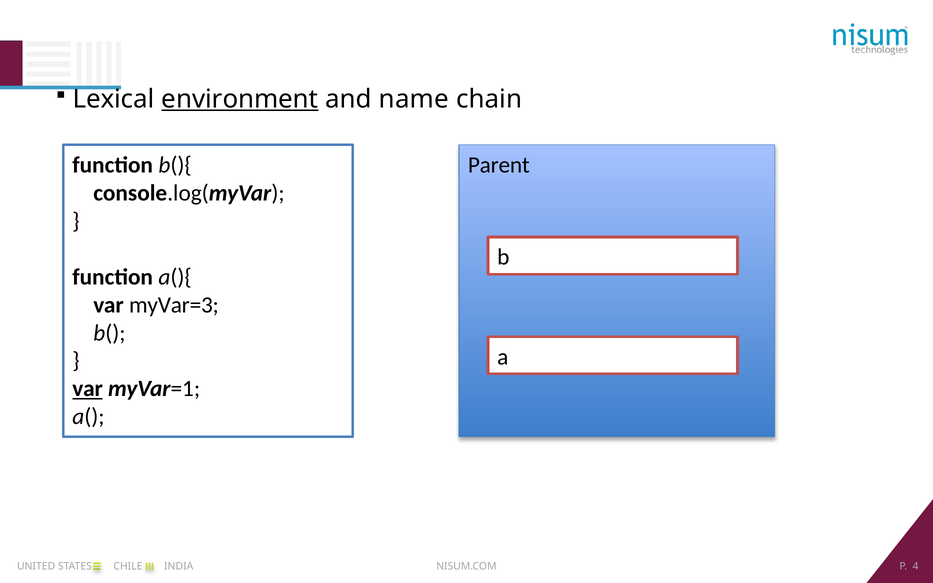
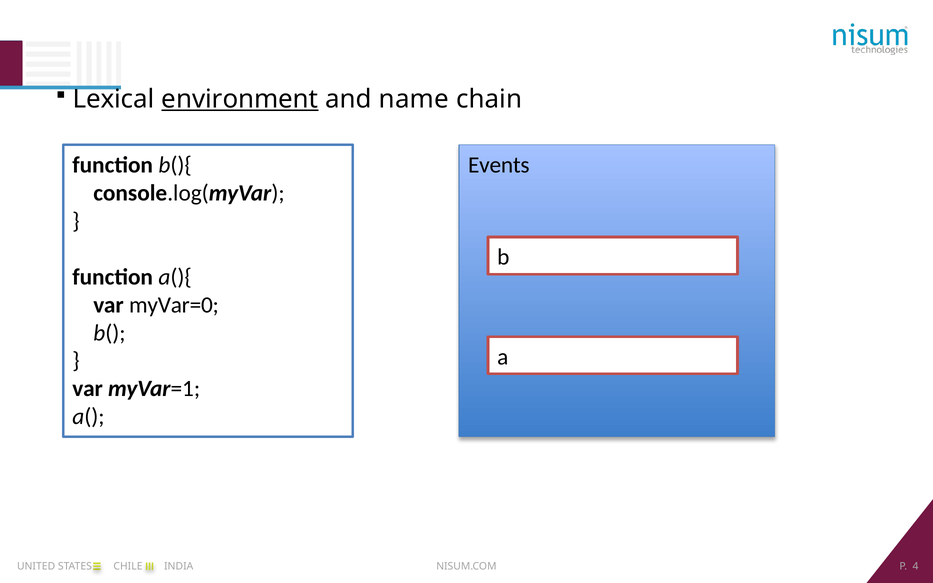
Parent: Parent -> Events
myVar=3: myVar=3 -> myVar=0
var at (88, 389) underline: present -> none
